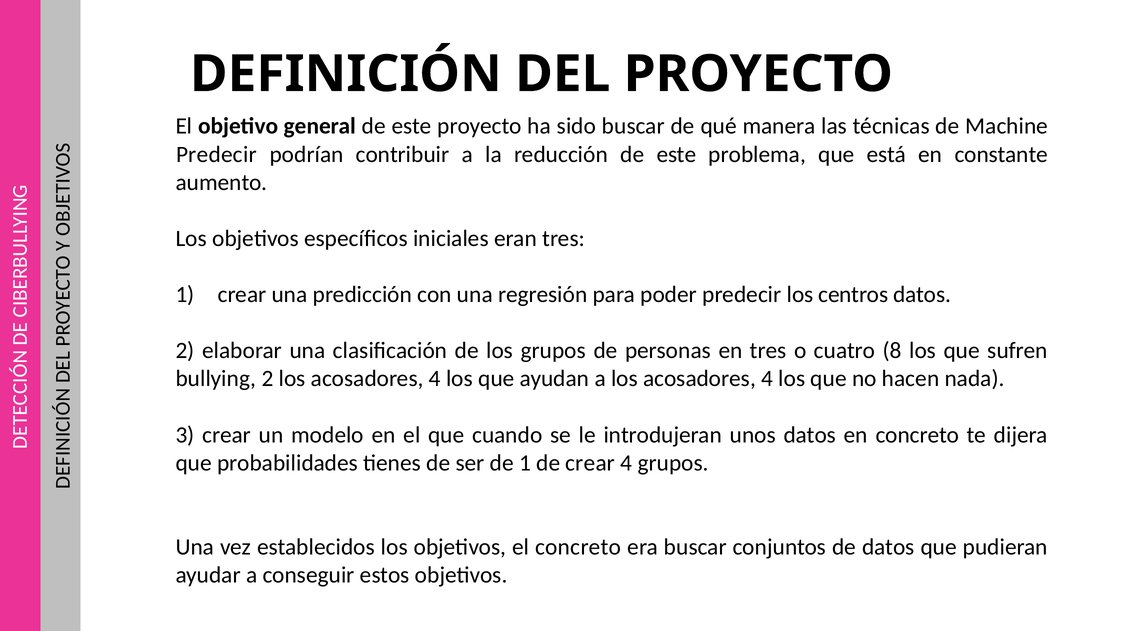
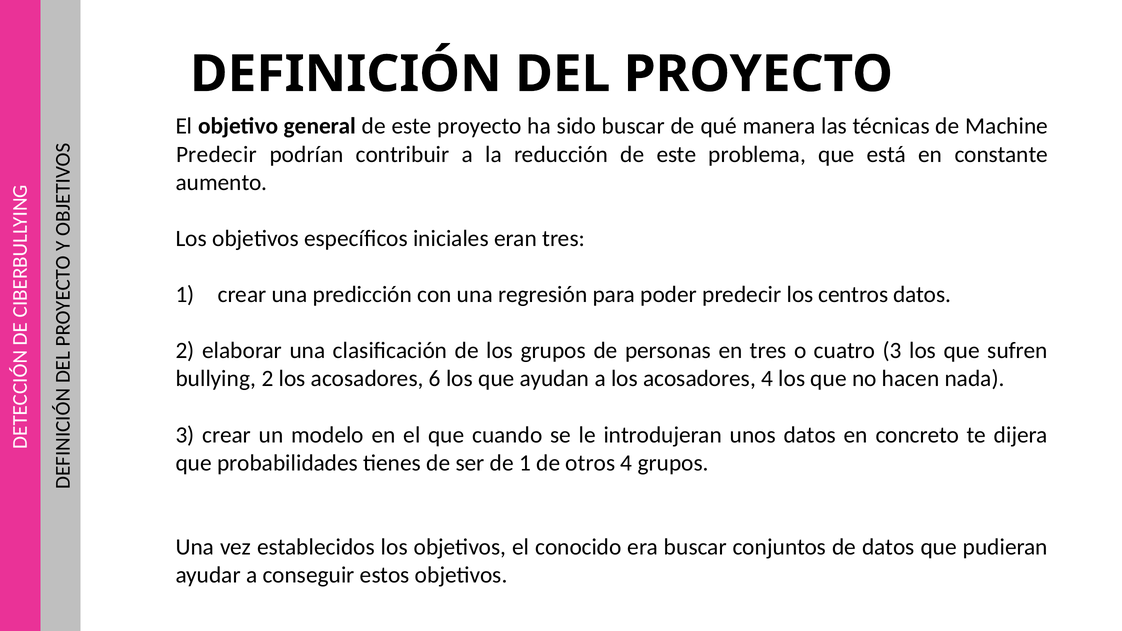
cuatro 8: 8 -> 3
2 los acosadores 4: 4 -> 6
de crear: crear -> otros
el concreto: concreto -> conocido
